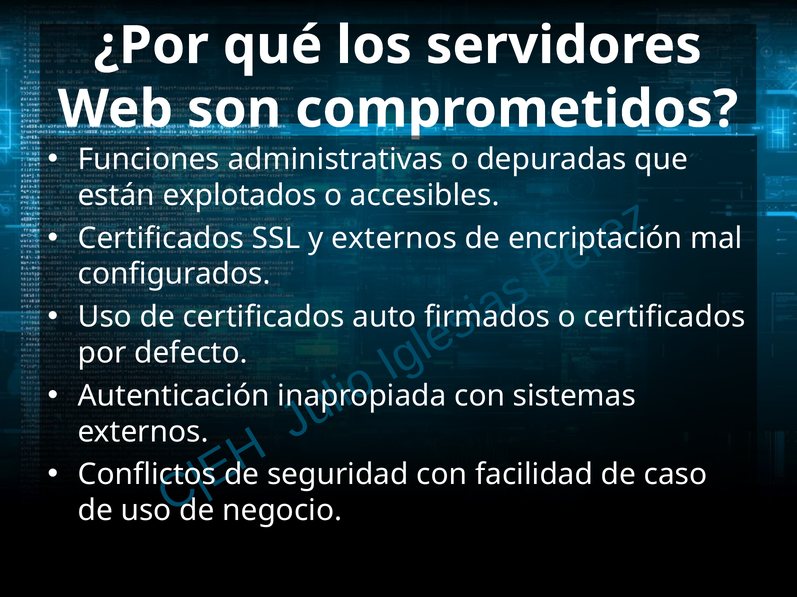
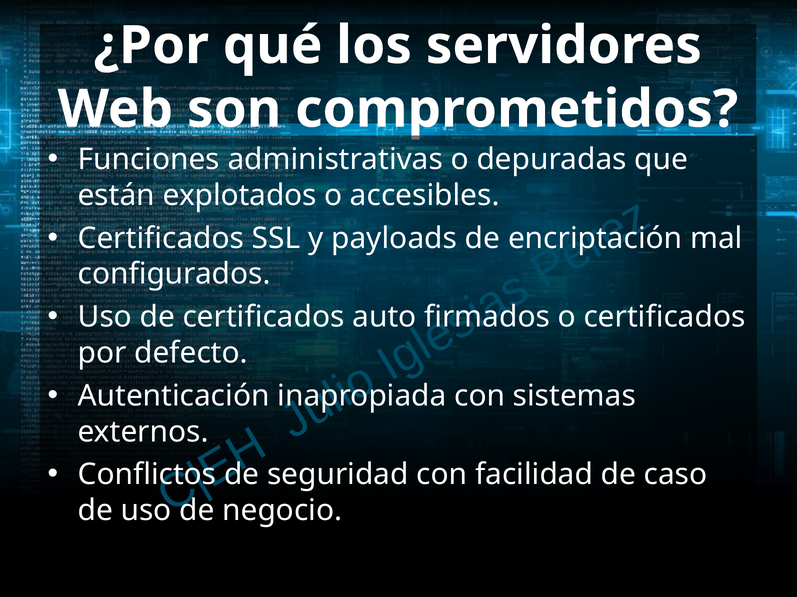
y externos: externos -> payloads
